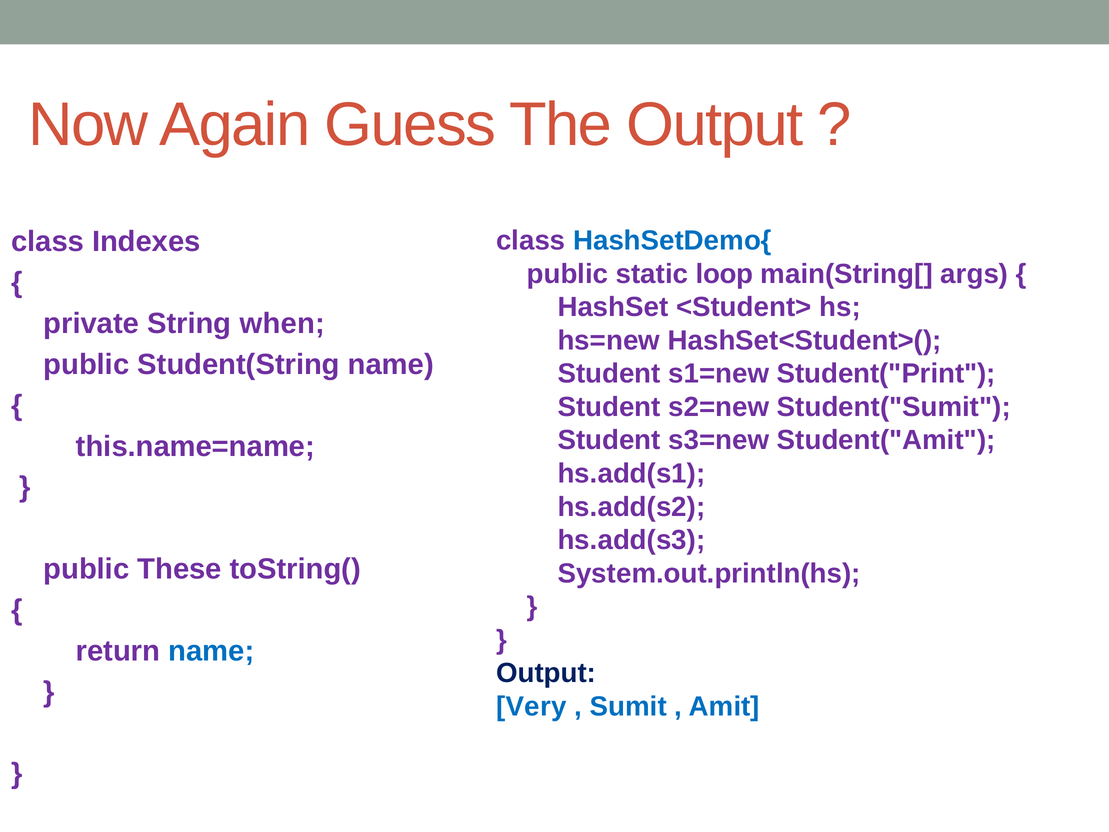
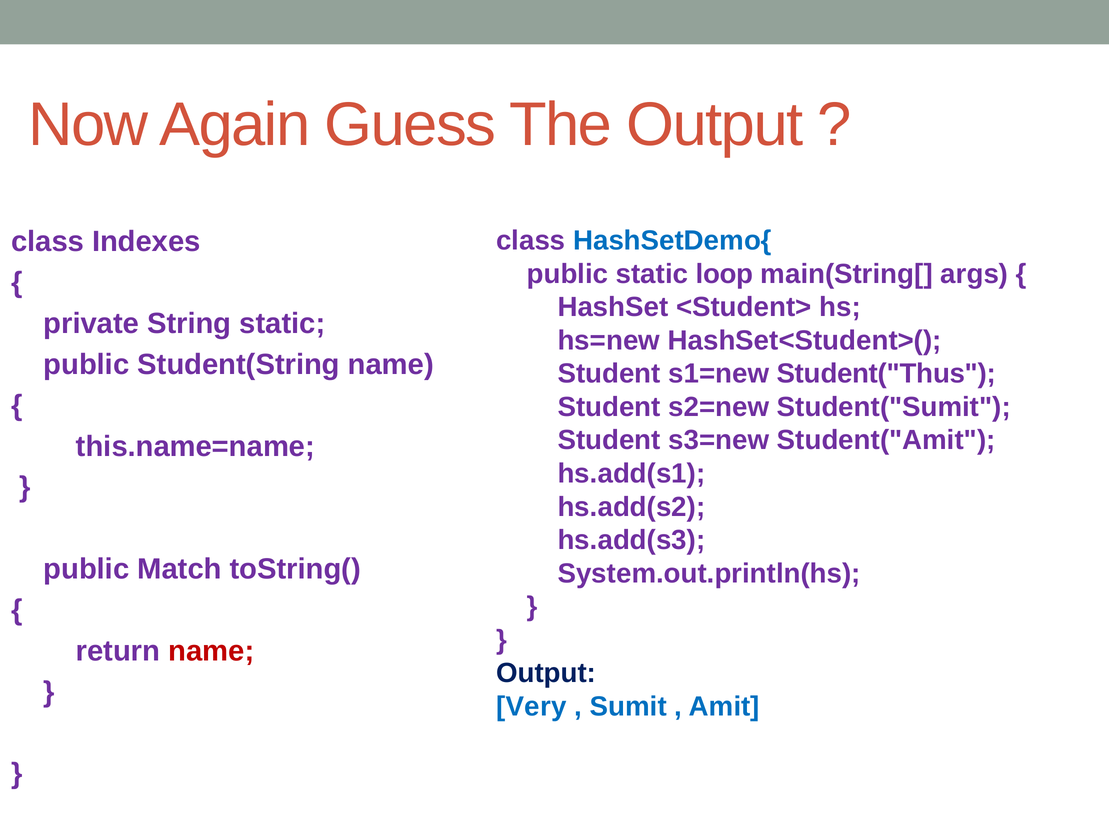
String when: when -> static
Student("Print: Student("Print -> Student("Thus
These: These -> Match
name at (211, 651) colour: blue -> red
